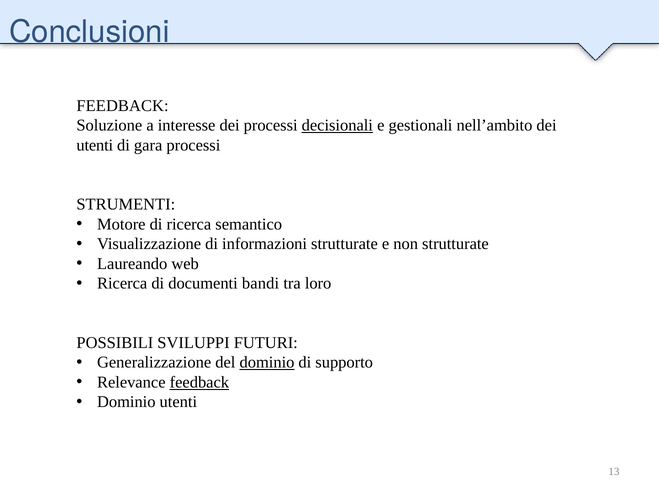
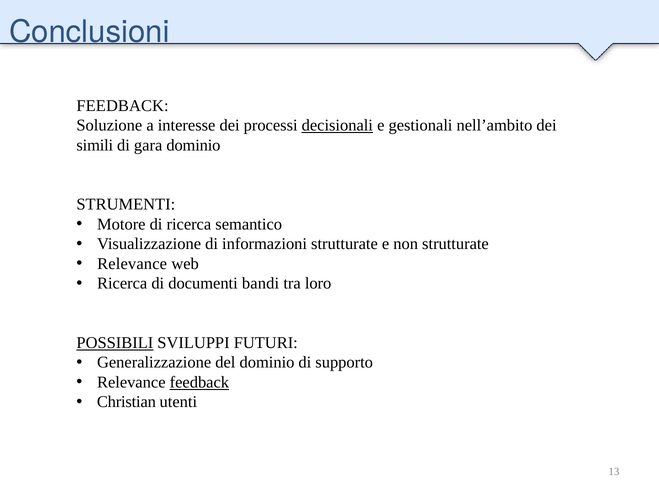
utenti at (95, 145): utenti -> simili
gara processi: processi -> dominio
Laureando at (132, 264): Laureando -> Relevance
POSSIBILI underline: none -> present
dominio at (267, 363) underline: present -> none
Dominio at (126, 402): Dominio -> Christian
